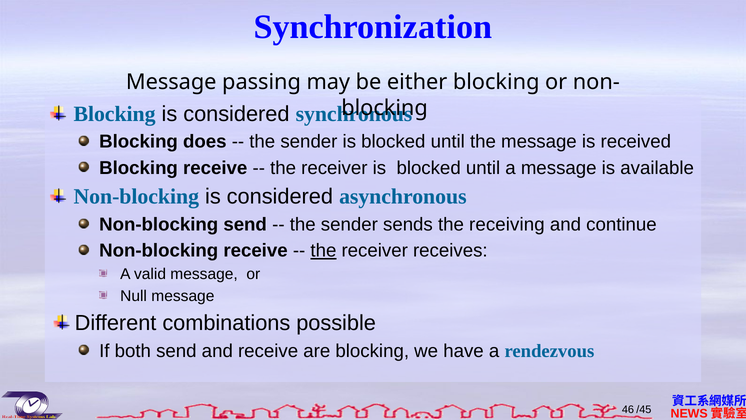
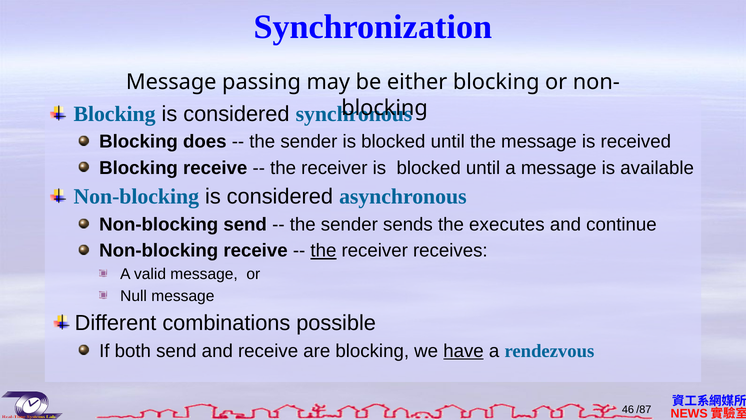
receiving: receiving -> executes
have underline: none -> present
/45: /45 -> /87
